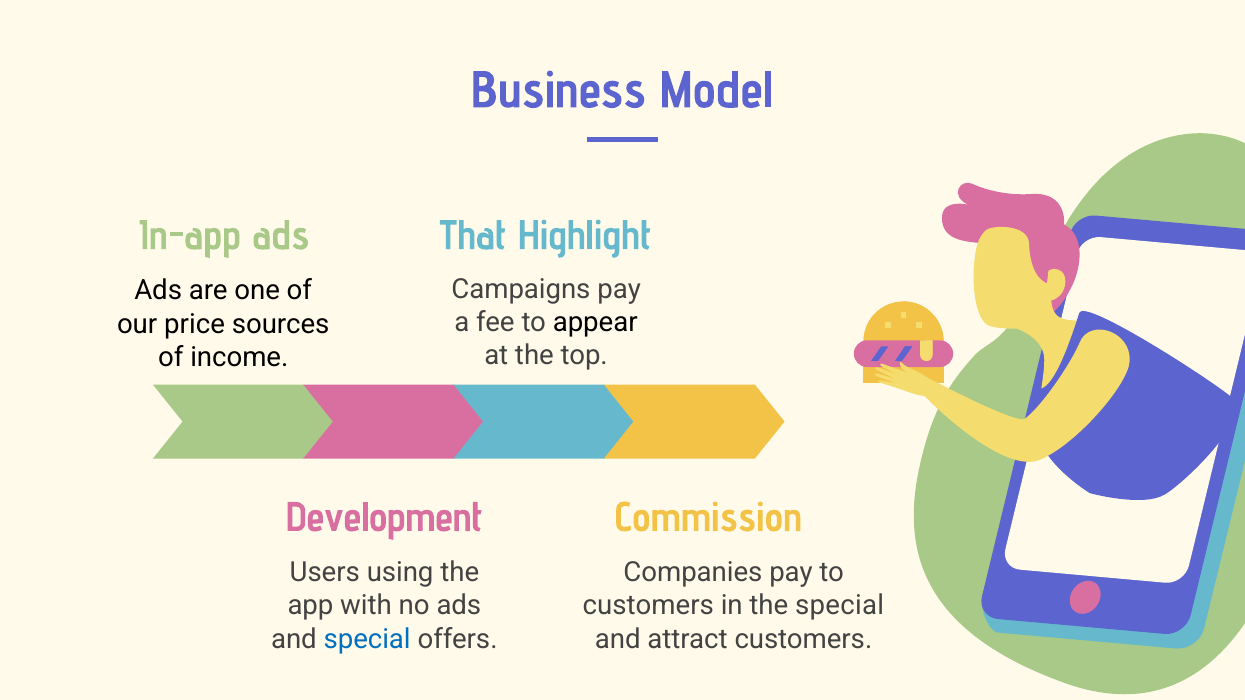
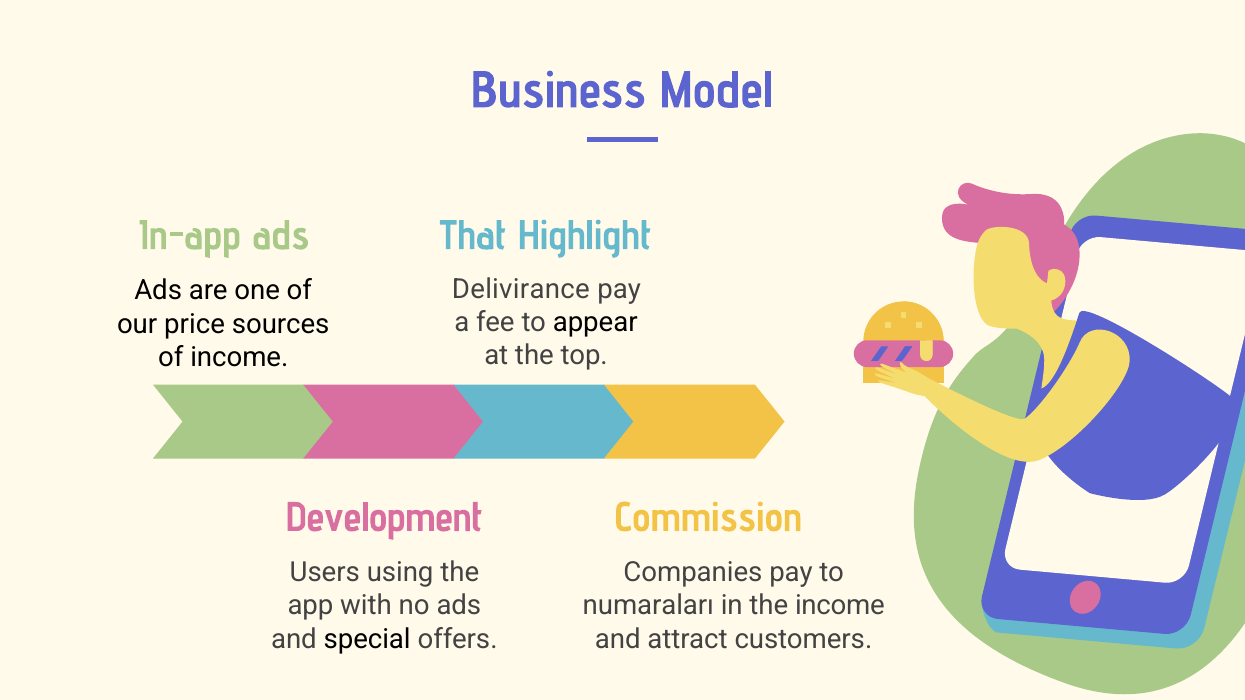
Campaigns: Campaigns -> Delivirance
customers at (648, 606): customers -> numaraları
the special: special -> income
special at (367, 639) colour: blue -> black
